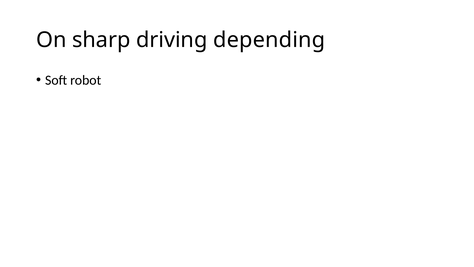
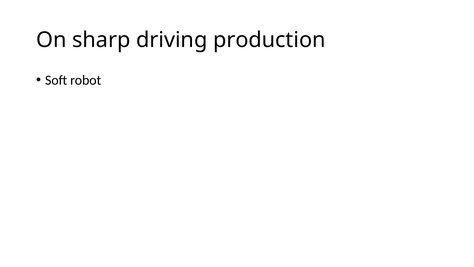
depending: depending -> production
